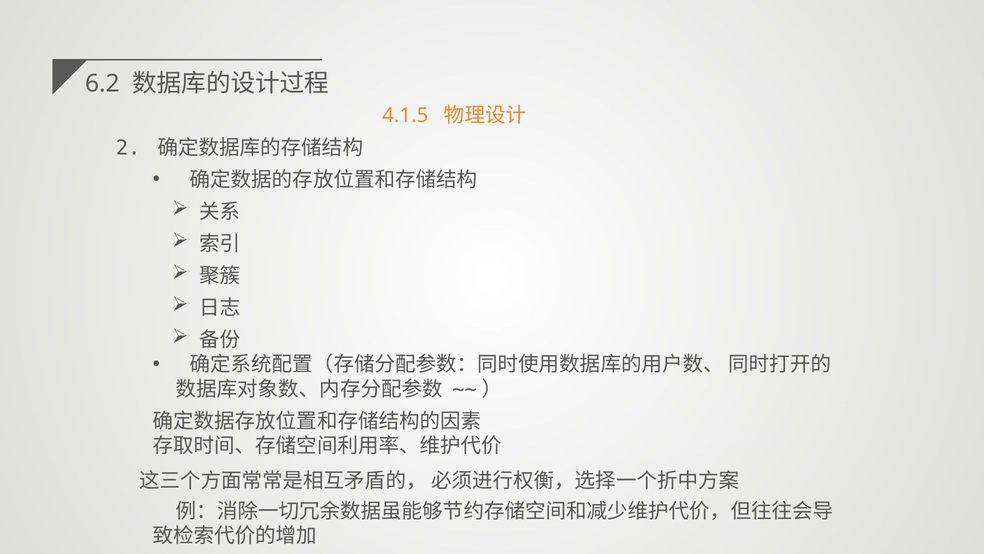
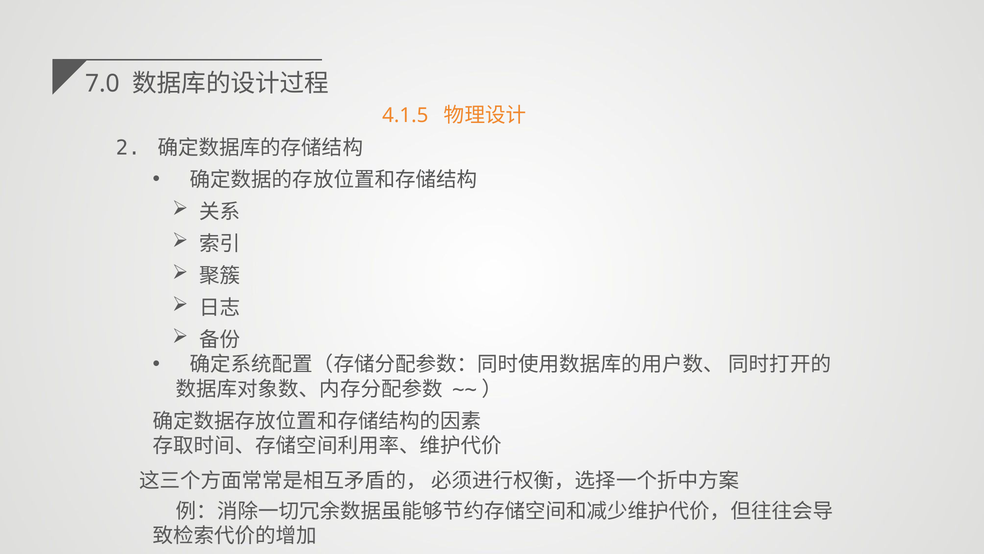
6.2: 6.2 -> 7.0
